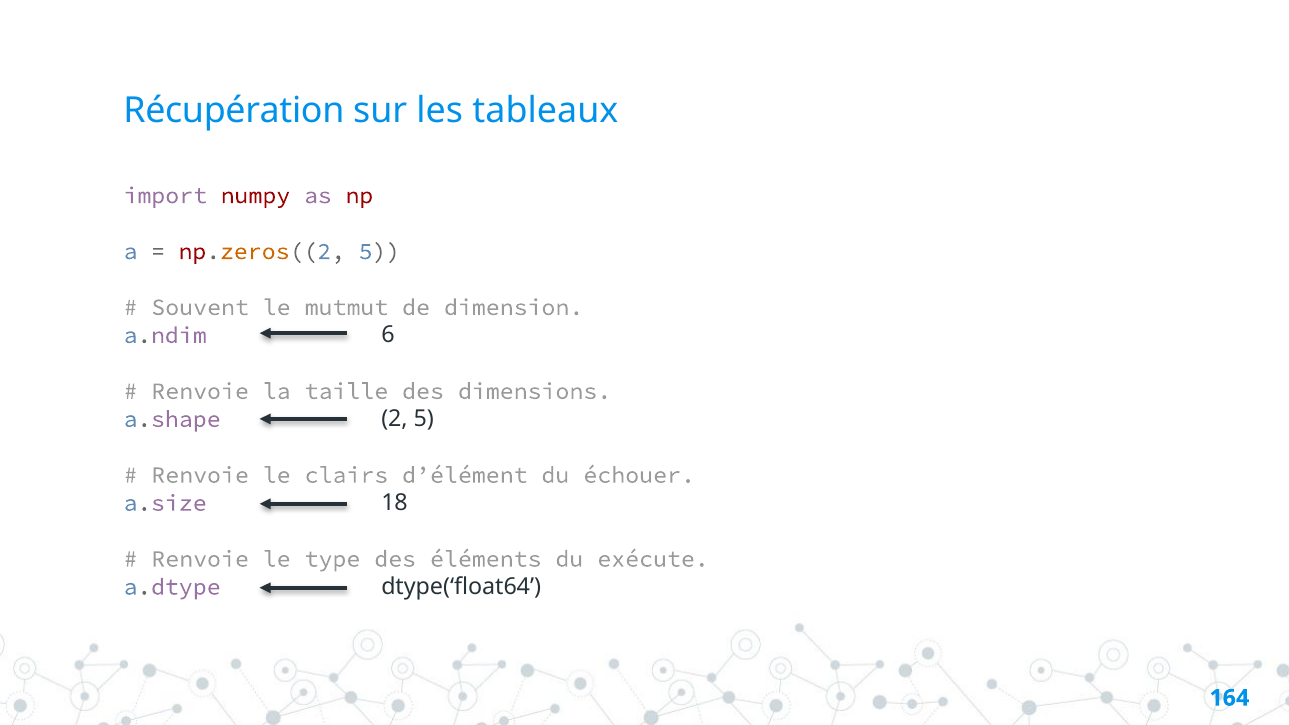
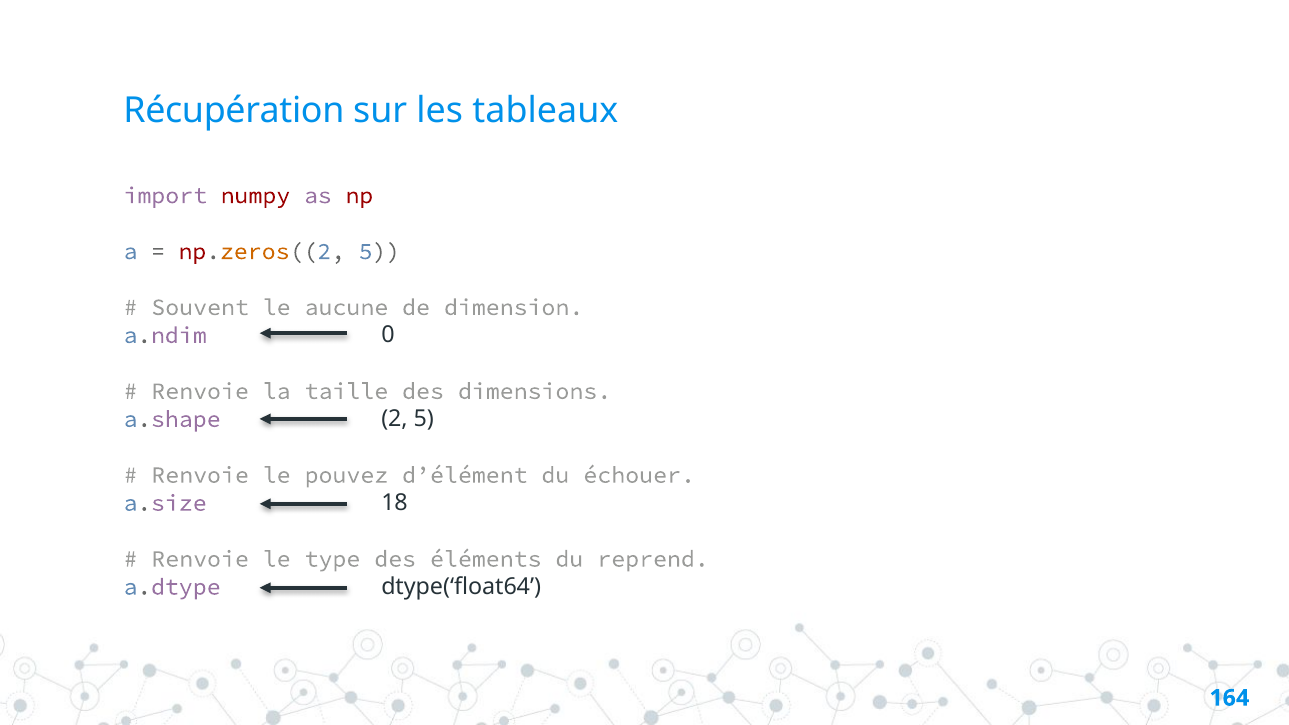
mutmut: mutmut -> aucune
6: 6 -> 0
clairs: clairs -> pouvez
exécute: exécute -> reprend
